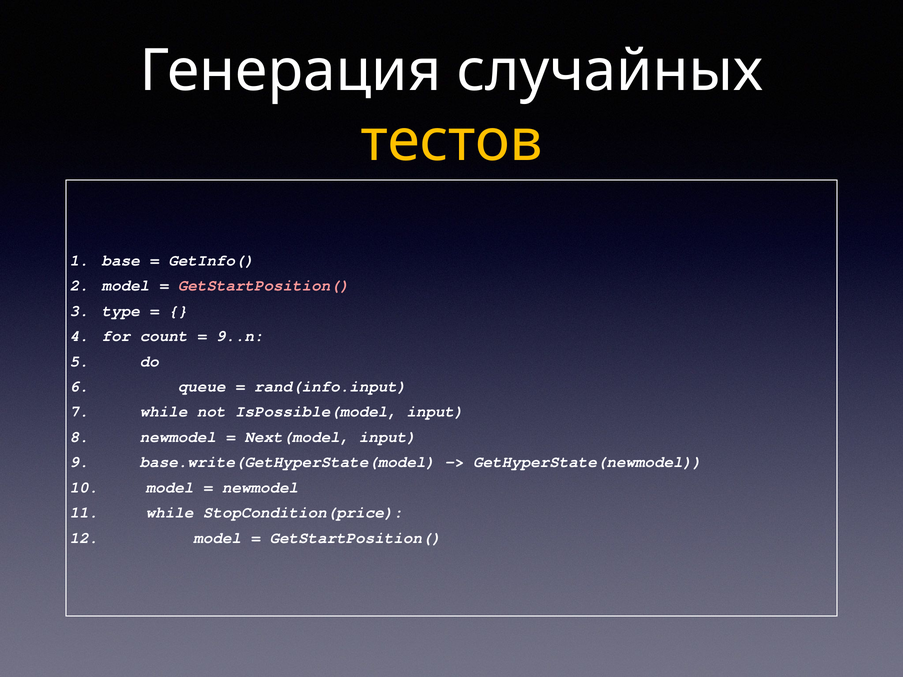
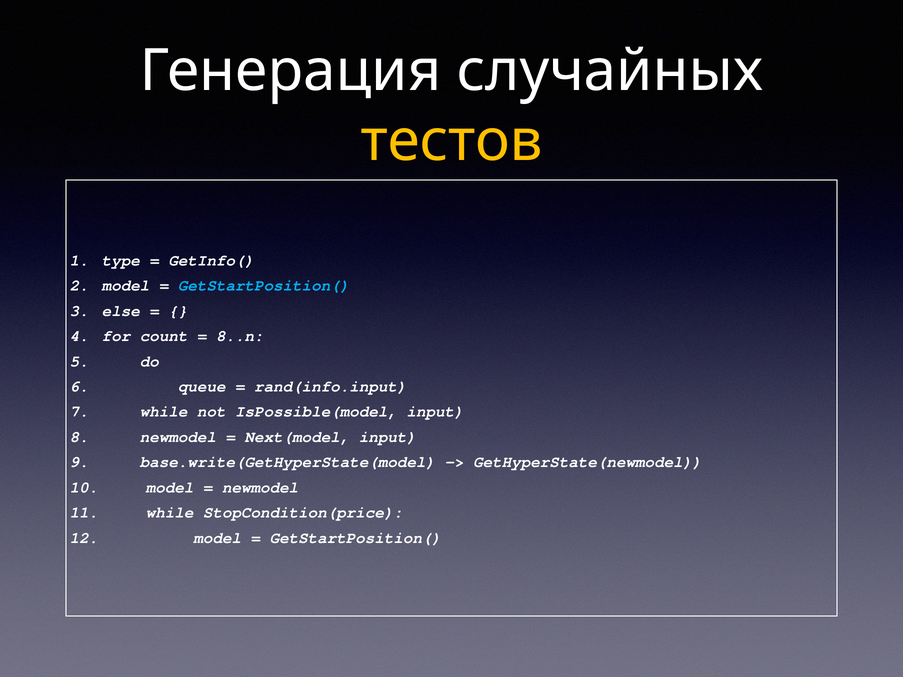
base: base -> type
GetStartPosition( at (264, 286) colour: pink -> light blue
type: type -> else
9..n: 9..n -> 8..n
